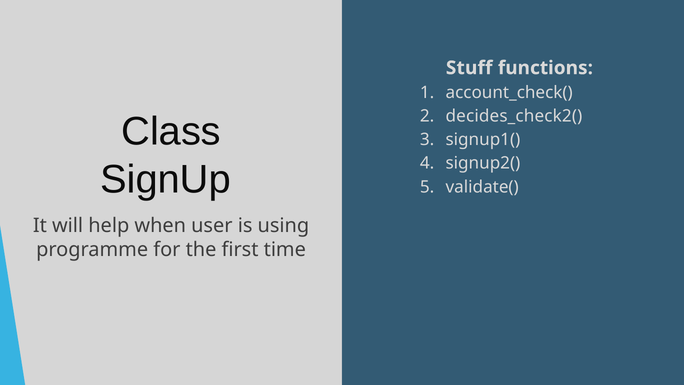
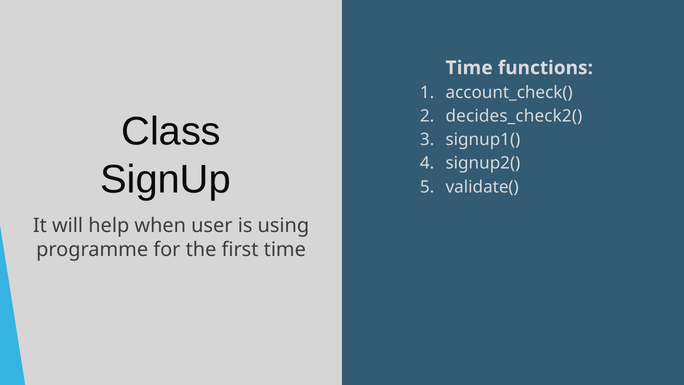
Stuff at (469, 68): Stuff -> Time
